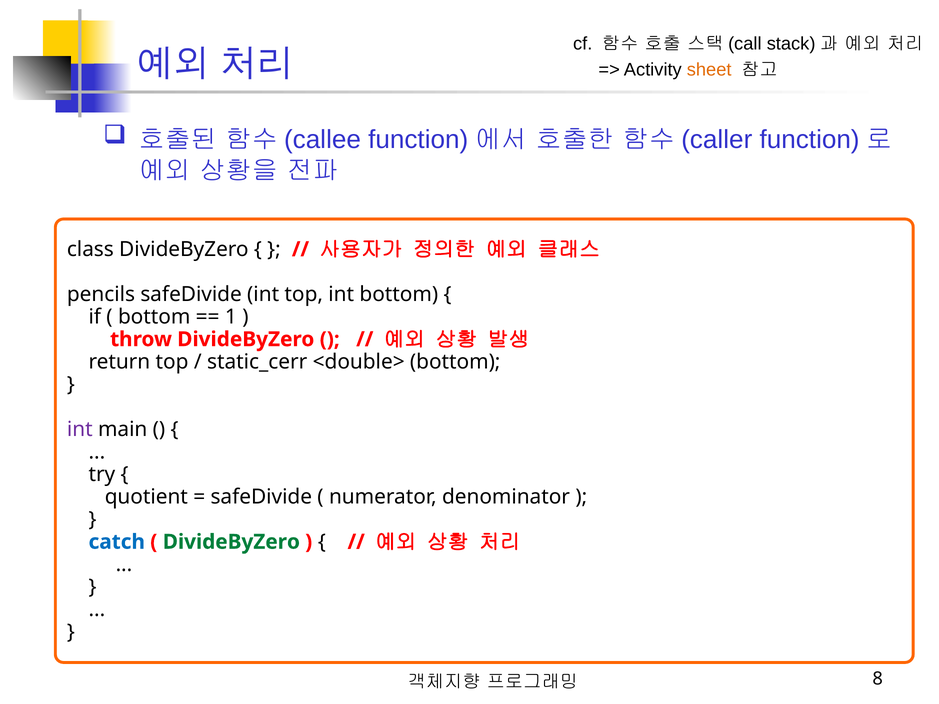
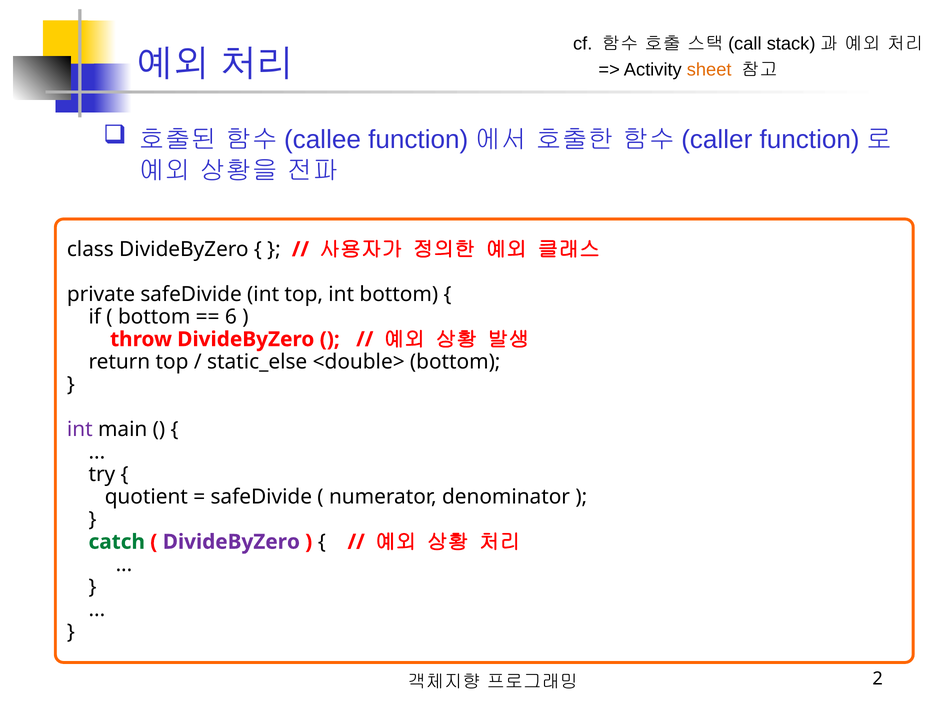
pencils: pencils -> private
1: 1 -> 6
static_cerr: static_cerr -> static_else
catch colour: blue -> green
DivideByZero at (231, 542) colour: green -> purple
8: 8 -> 2
